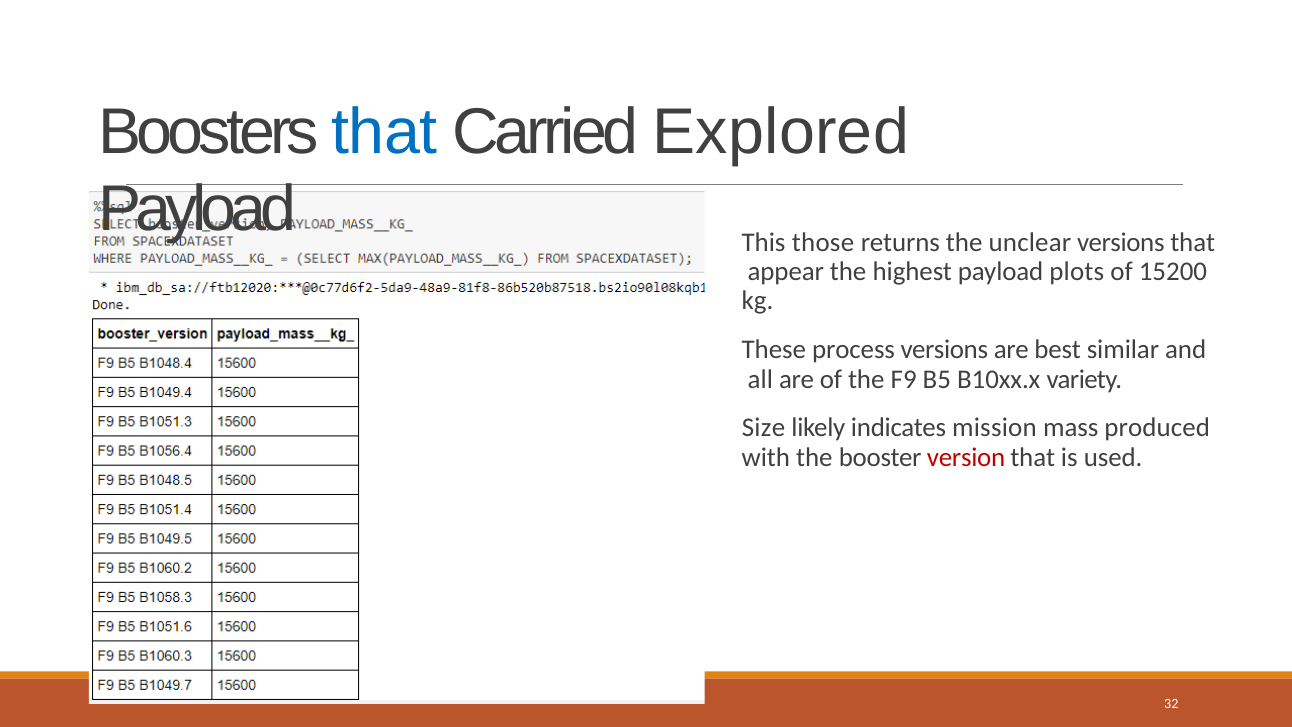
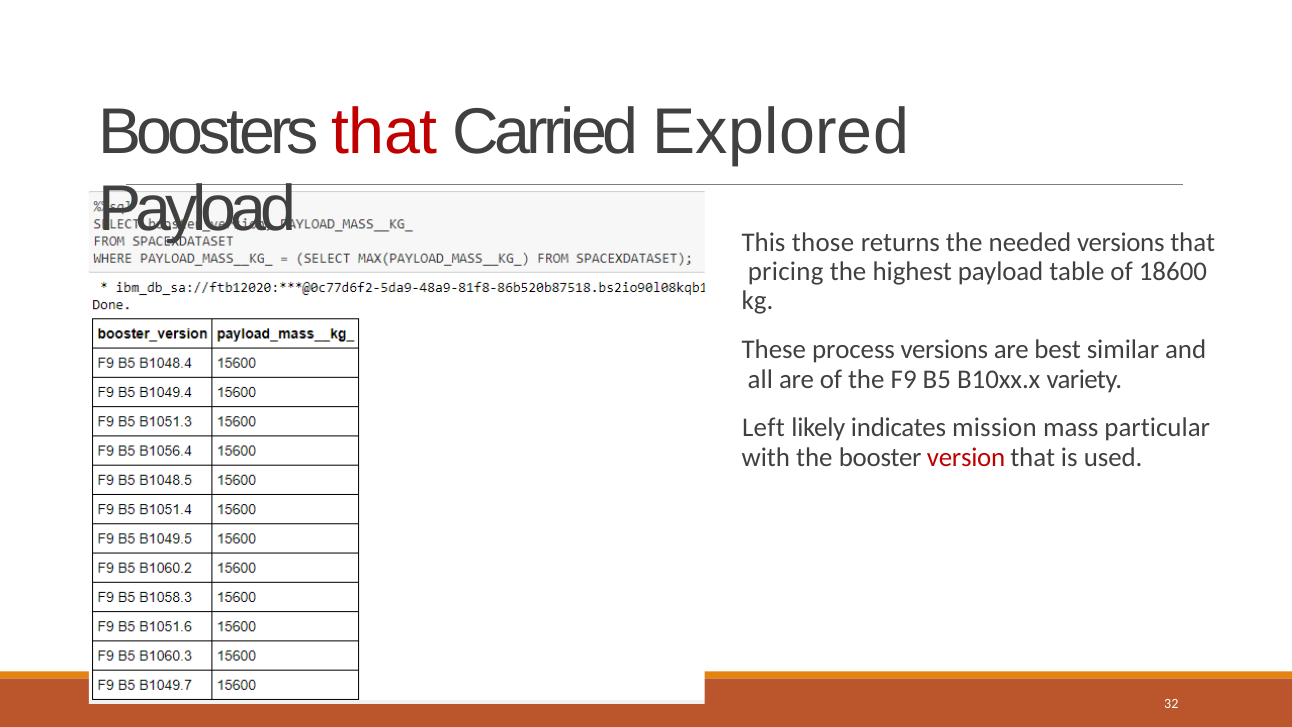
that at (385, 132) colour: blue -> red
unclear: unclear -> needed
appear: appear -> pricing
plots: plots -> table
15200: 15200 -> 18600
Size: Size -> Left
produced: produced -> particular
